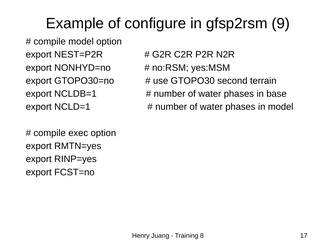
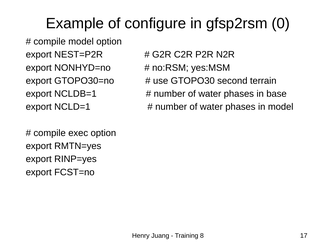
9: 9 -> 0
